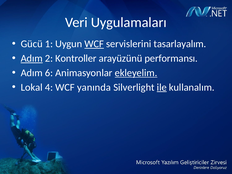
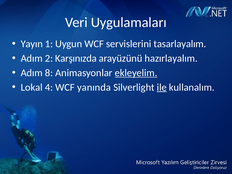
Gücü: Gücü -> Yayın
WCF at (94, 44) underline: present -> none
Adım at (32, 58) underline: present -> none
Kontroller: Kontroller -> Karşınızda
performansı: performansı -> hazırlayalım
6: 6 -> 8
